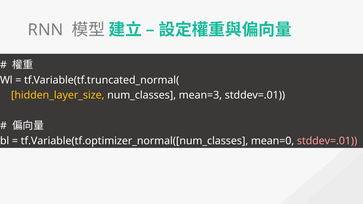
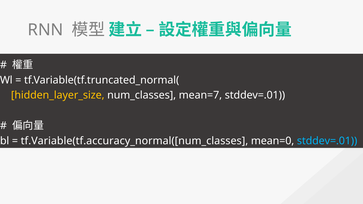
mean=3: mean=3 -> mean=7
tf.Variable(tf.optimizer_normal([num_classes: tf.Variable(tf.optimizer_normal([num_classes -> tf.Variable(tf.accuracy_normal([num_classes
stddev=.01 at (327, 141) colour: pink -> light blue
